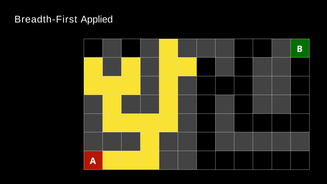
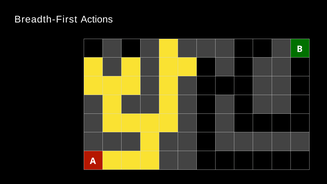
Applied: Applied -> Actions
